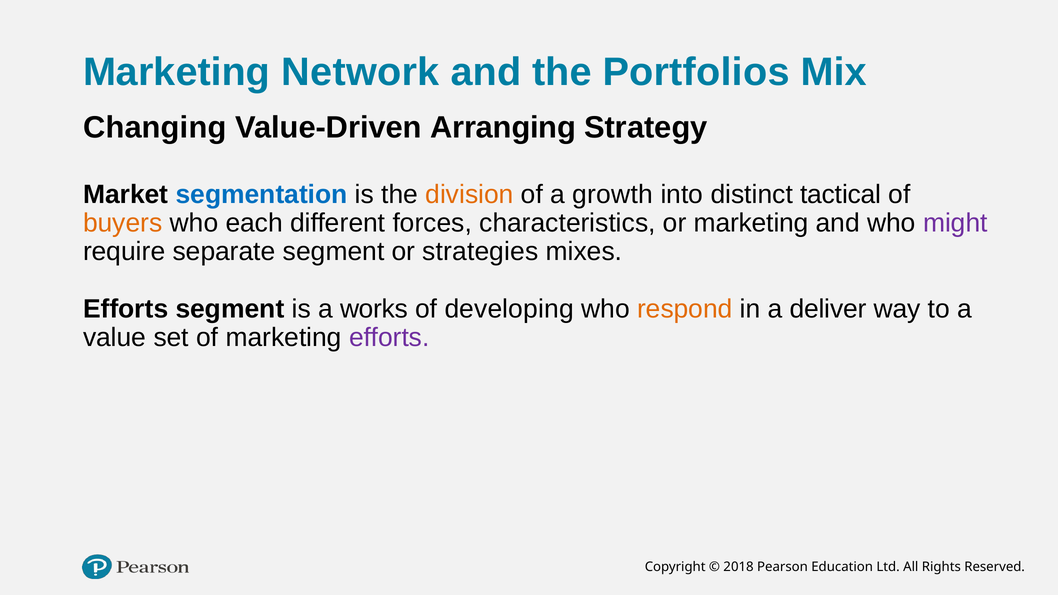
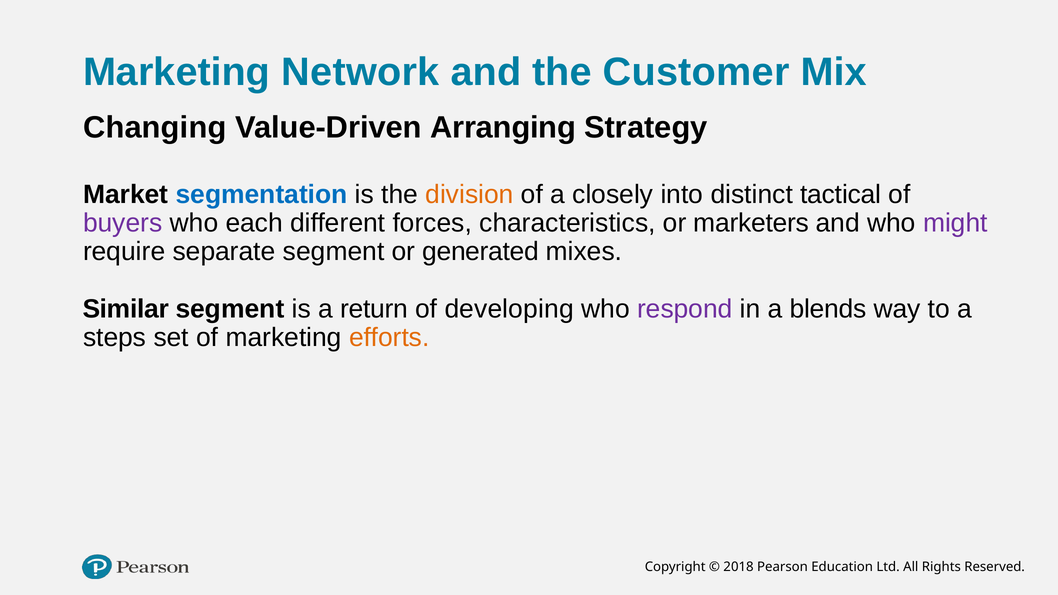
Portfolios: Portfolios -> Customer
growth: growth -> closely
buyers colour: orange -> purple
or marketing: marketing -> marketers
strategies: strategies -> generated
Efforts at (126, 309): Efforts -> Similar
works: works -> return
respond colour: orange -> purple
deliver: deliver -> blends
value: value -> steps
efforts at (389, 337) colour: purple -> orange
